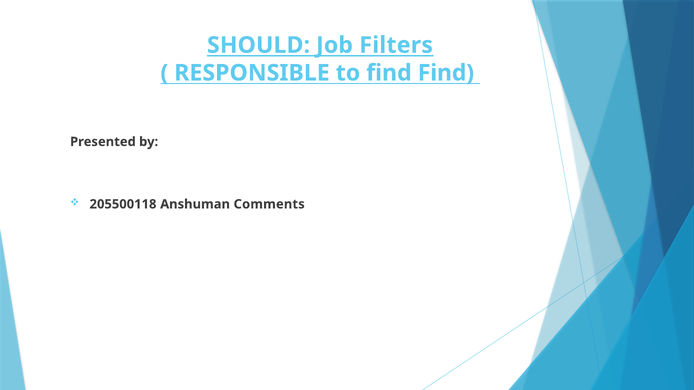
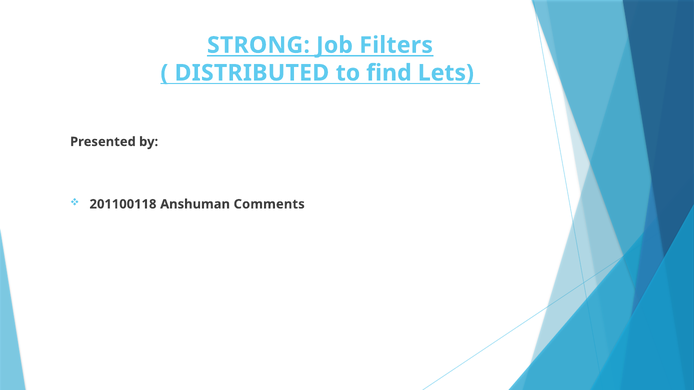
SHOULD: SHOULD -> STRONG
RESPONSIBLE: RESPONSIBLE -> DISTRIBUTED
find Find: Find -> Lets
205500118: 205500118 -> 201100118
